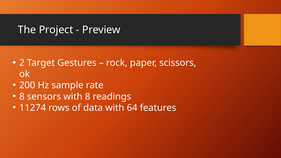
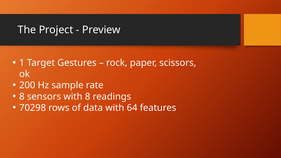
2: 2 -> 1
11274: 11274 -> 70298
